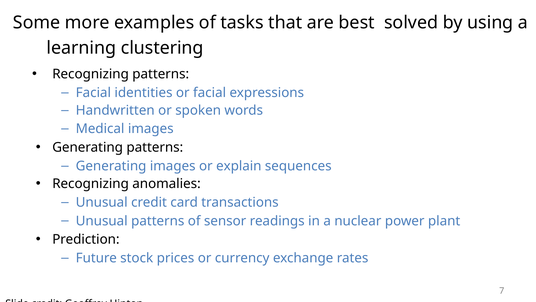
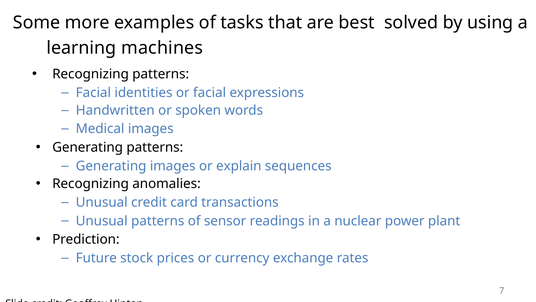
clustering: clustering -> machines
